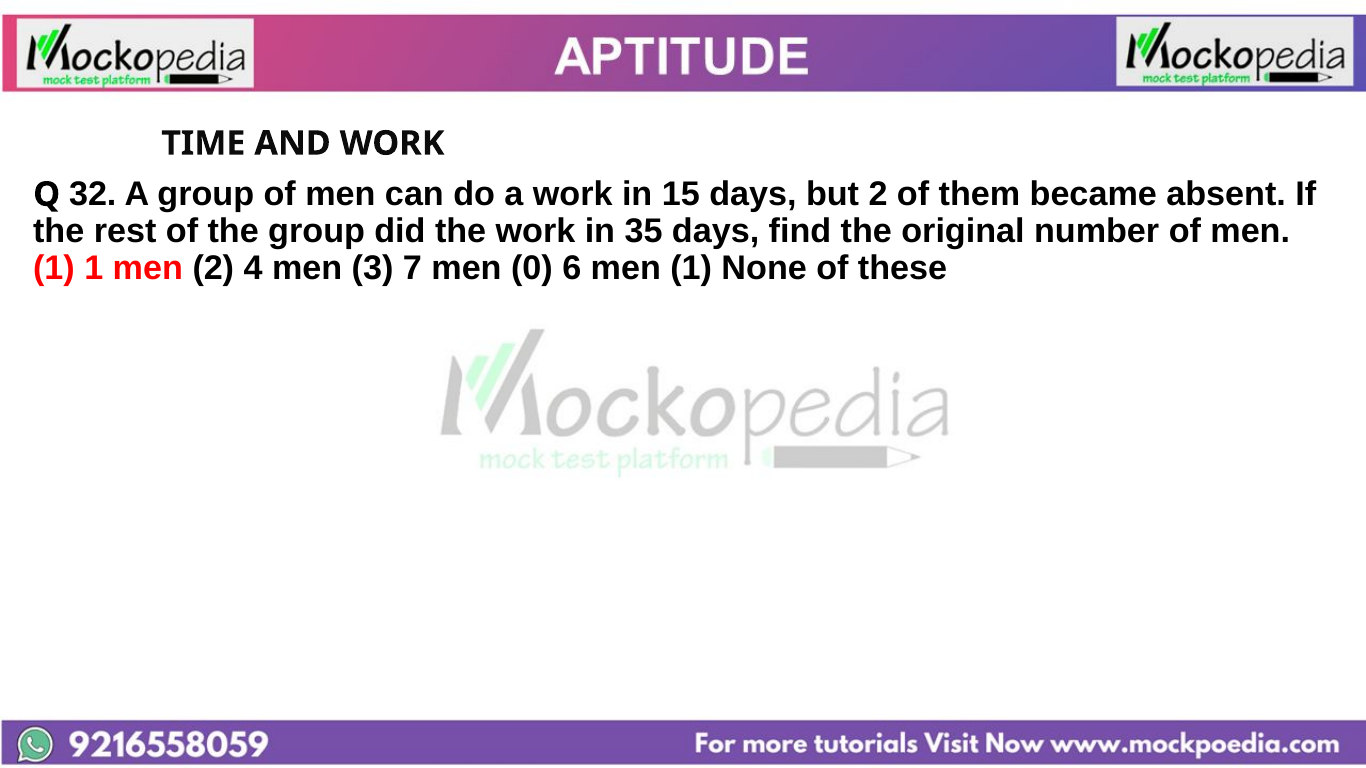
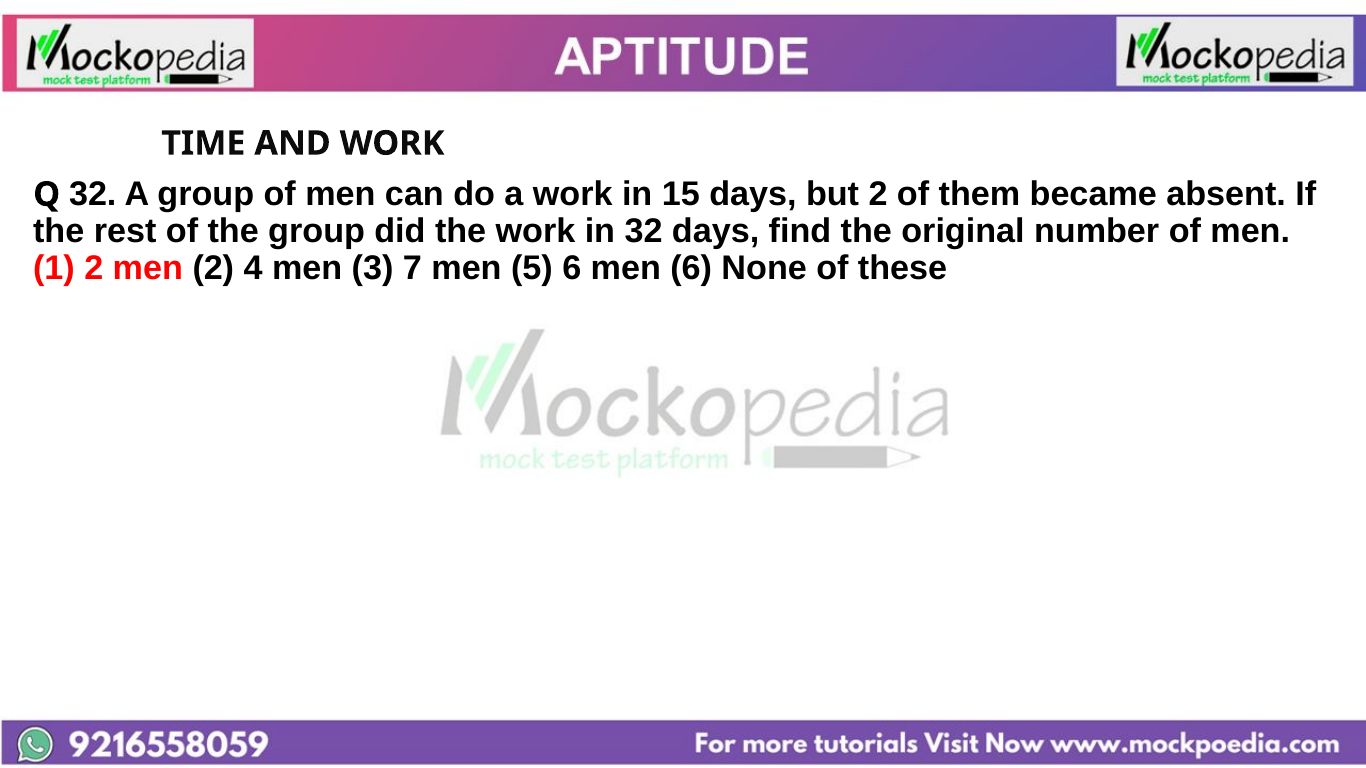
in 35: 35 -> 32
1 1: 1 -> 2
0: 0 -> 5
6 men 1: 1 -> 6
